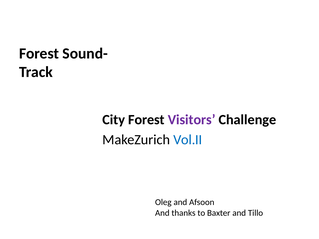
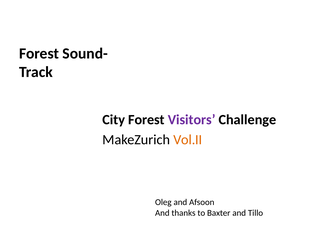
Vol.II colour: blue -> orange
